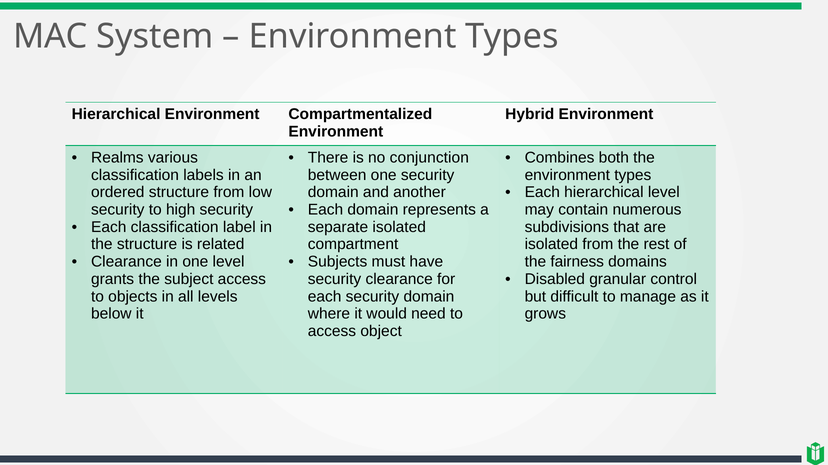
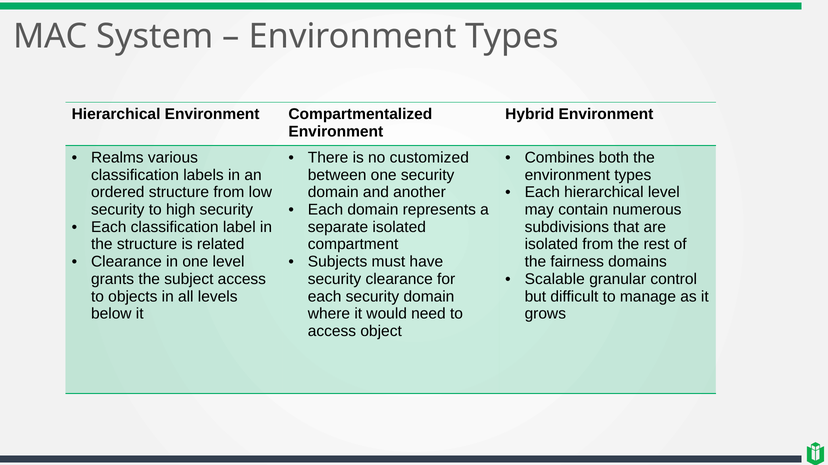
conjunction: conjunction -> customized
Disabled: Disabled -> Scalable
